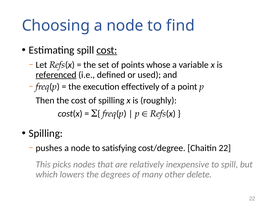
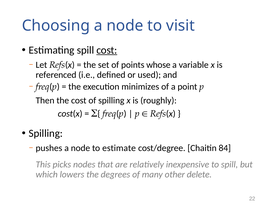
find: find -> visit
referenced underline: present -> none
effectively: effectively -> minimizes
satisfying: satisfying -> estimate
Chaitin 22: 22 -> 84
